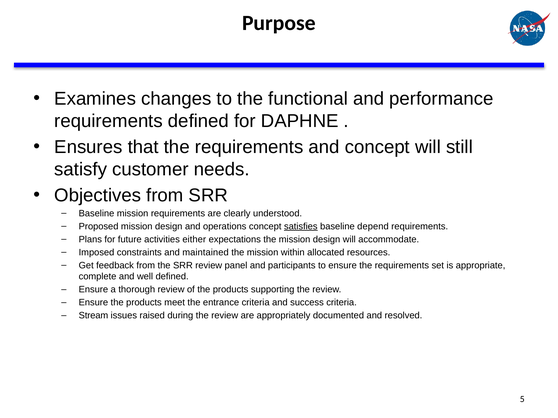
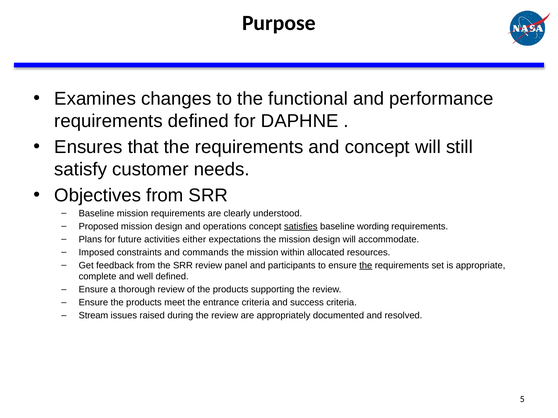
depend: depend -> wording
maintained: maintained -> commands
the at (366, 266) underline: none -> present
